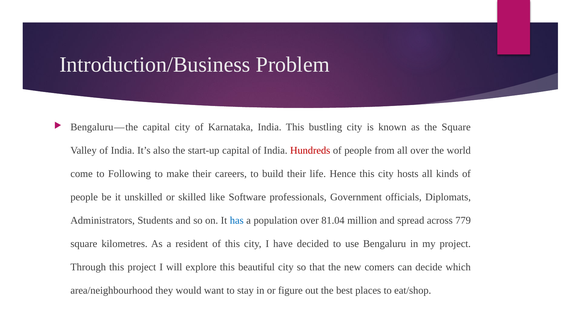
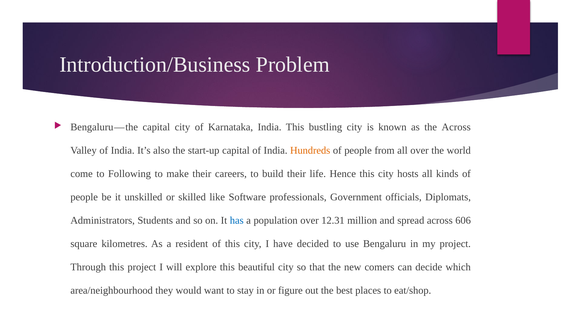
the Square: Square -> Across
Hundreds colour: red -> orange
81.04: 81.04 -> 12.31
779: 779 -> 606
